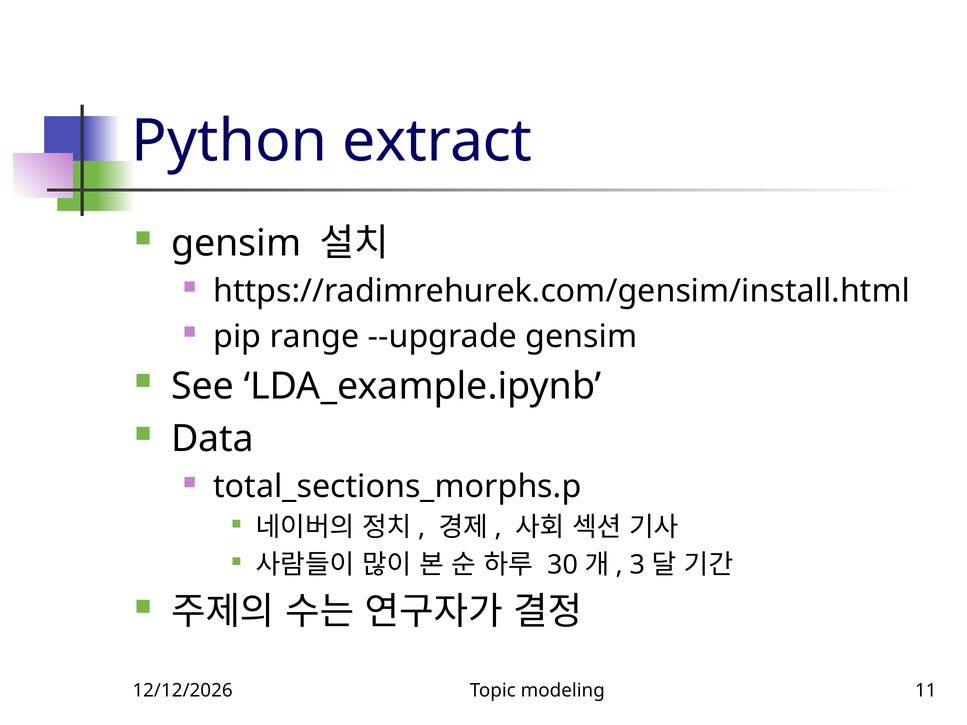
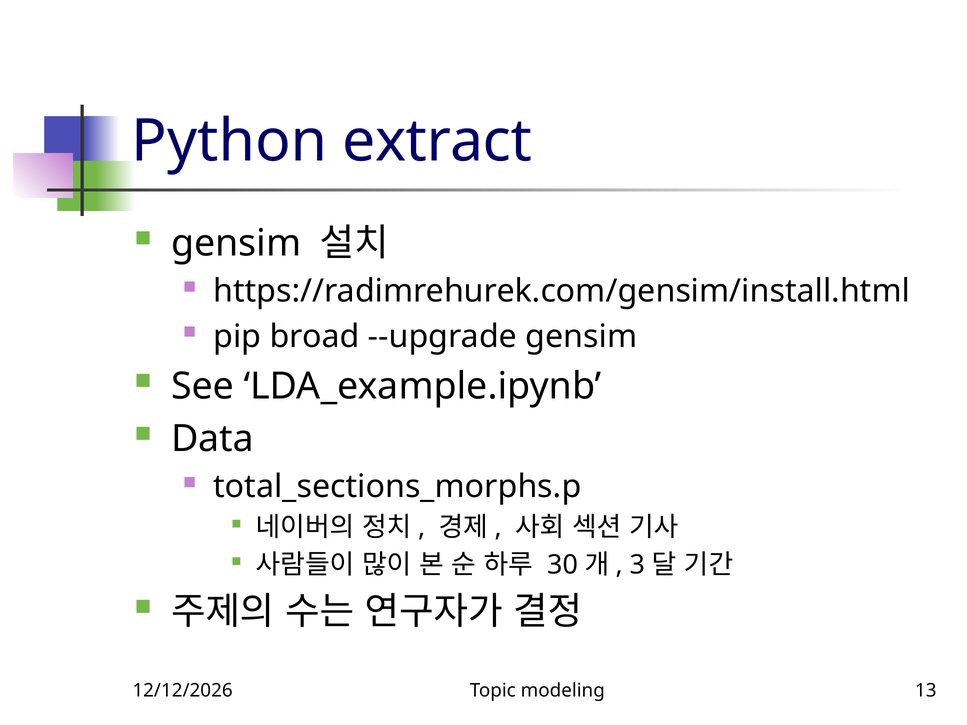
range: range -> broad
11: 11 -> 13
